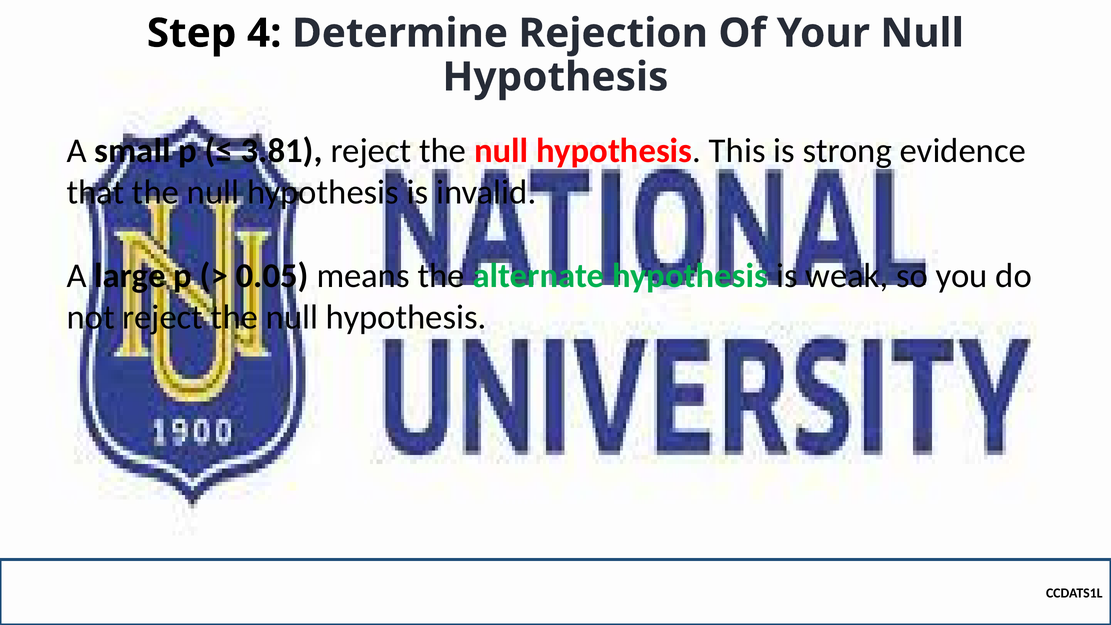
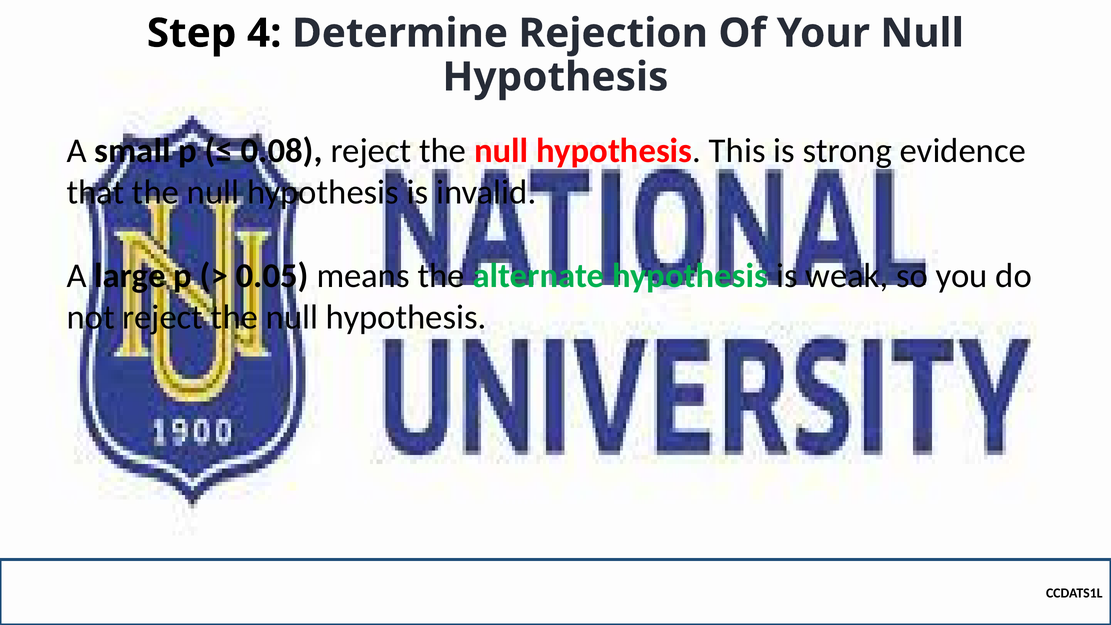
3.81: 3.81 -> 0.08
